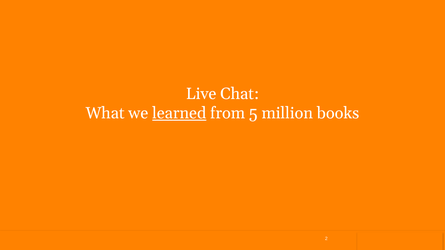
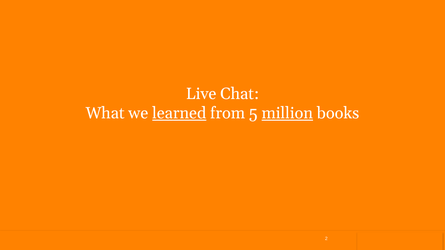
million underline: none -> present
